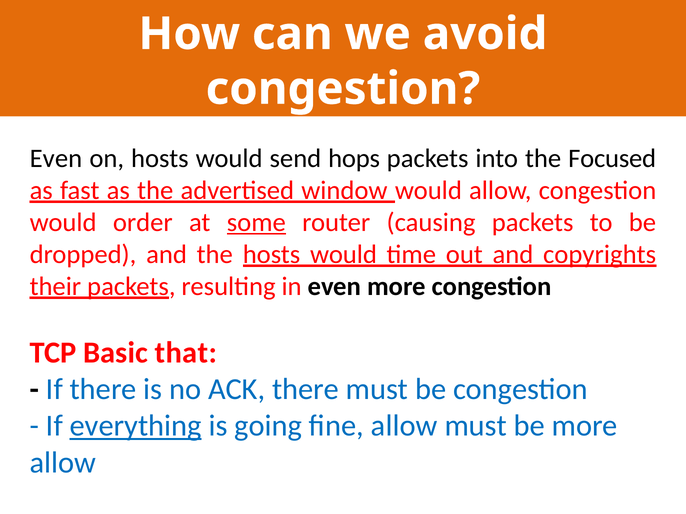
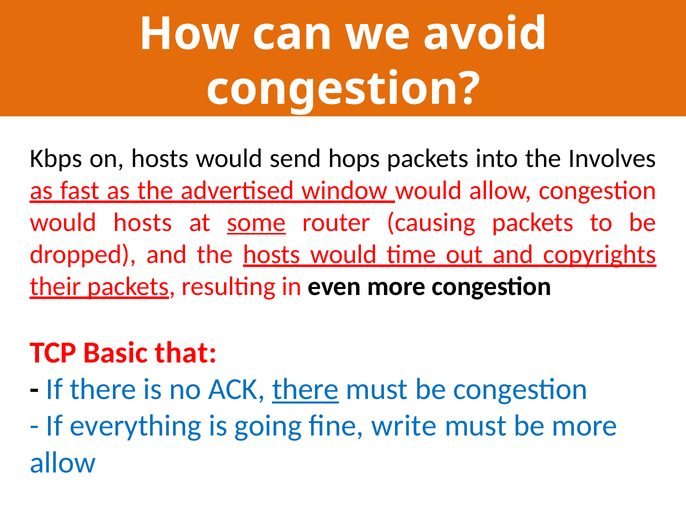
Even at (56, 158): Even -> Kbps
Focused: Focused -> Involves
would order: order -> hosts
there at (306, 390) underline: none -> present
everything underline: present -> none
fine allow: allow -> write
